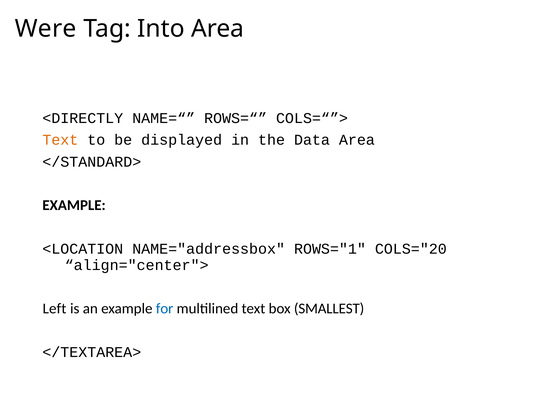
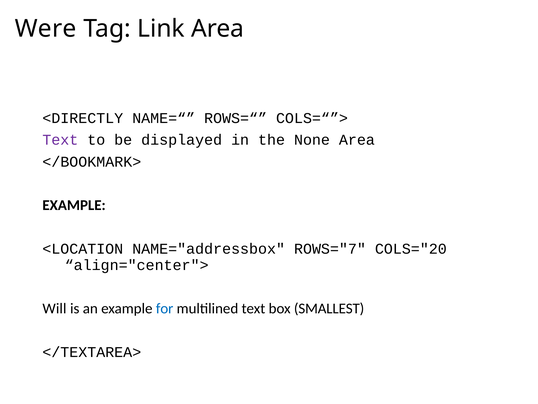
Into: Into -> Link
Text at (60, 140) colour: orange -> purple
Data: Data -> None
</STANDARD>: </STANDARD> -> </BOOKMARK>
ROWS="1: ROWS="1 -> ROWS="7
Left: Left -> Will
